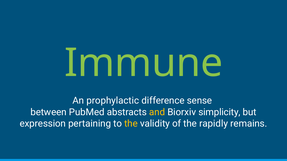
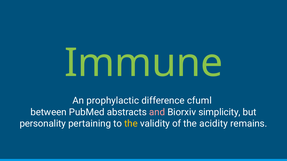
sense: sense -> cfuml
and colour: yellow -> pink
expression: expression -> personality
rapidly: rapidly -> acidity
